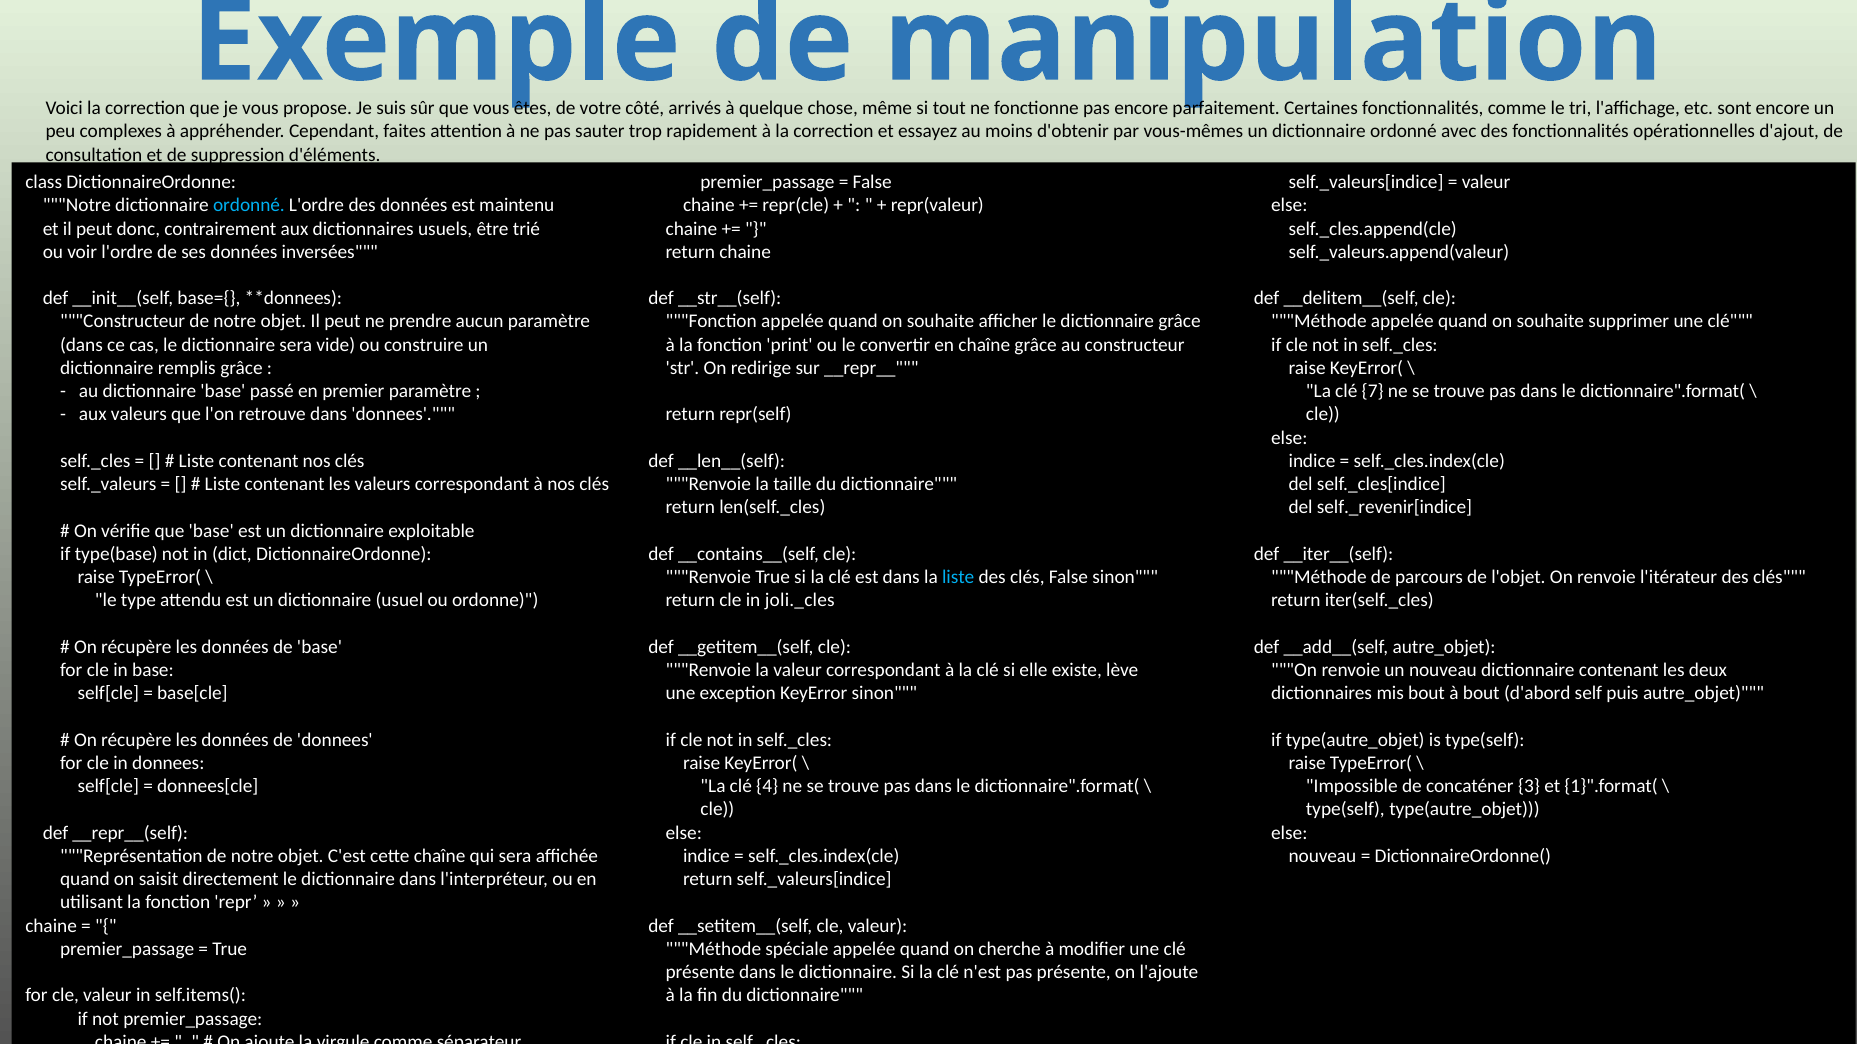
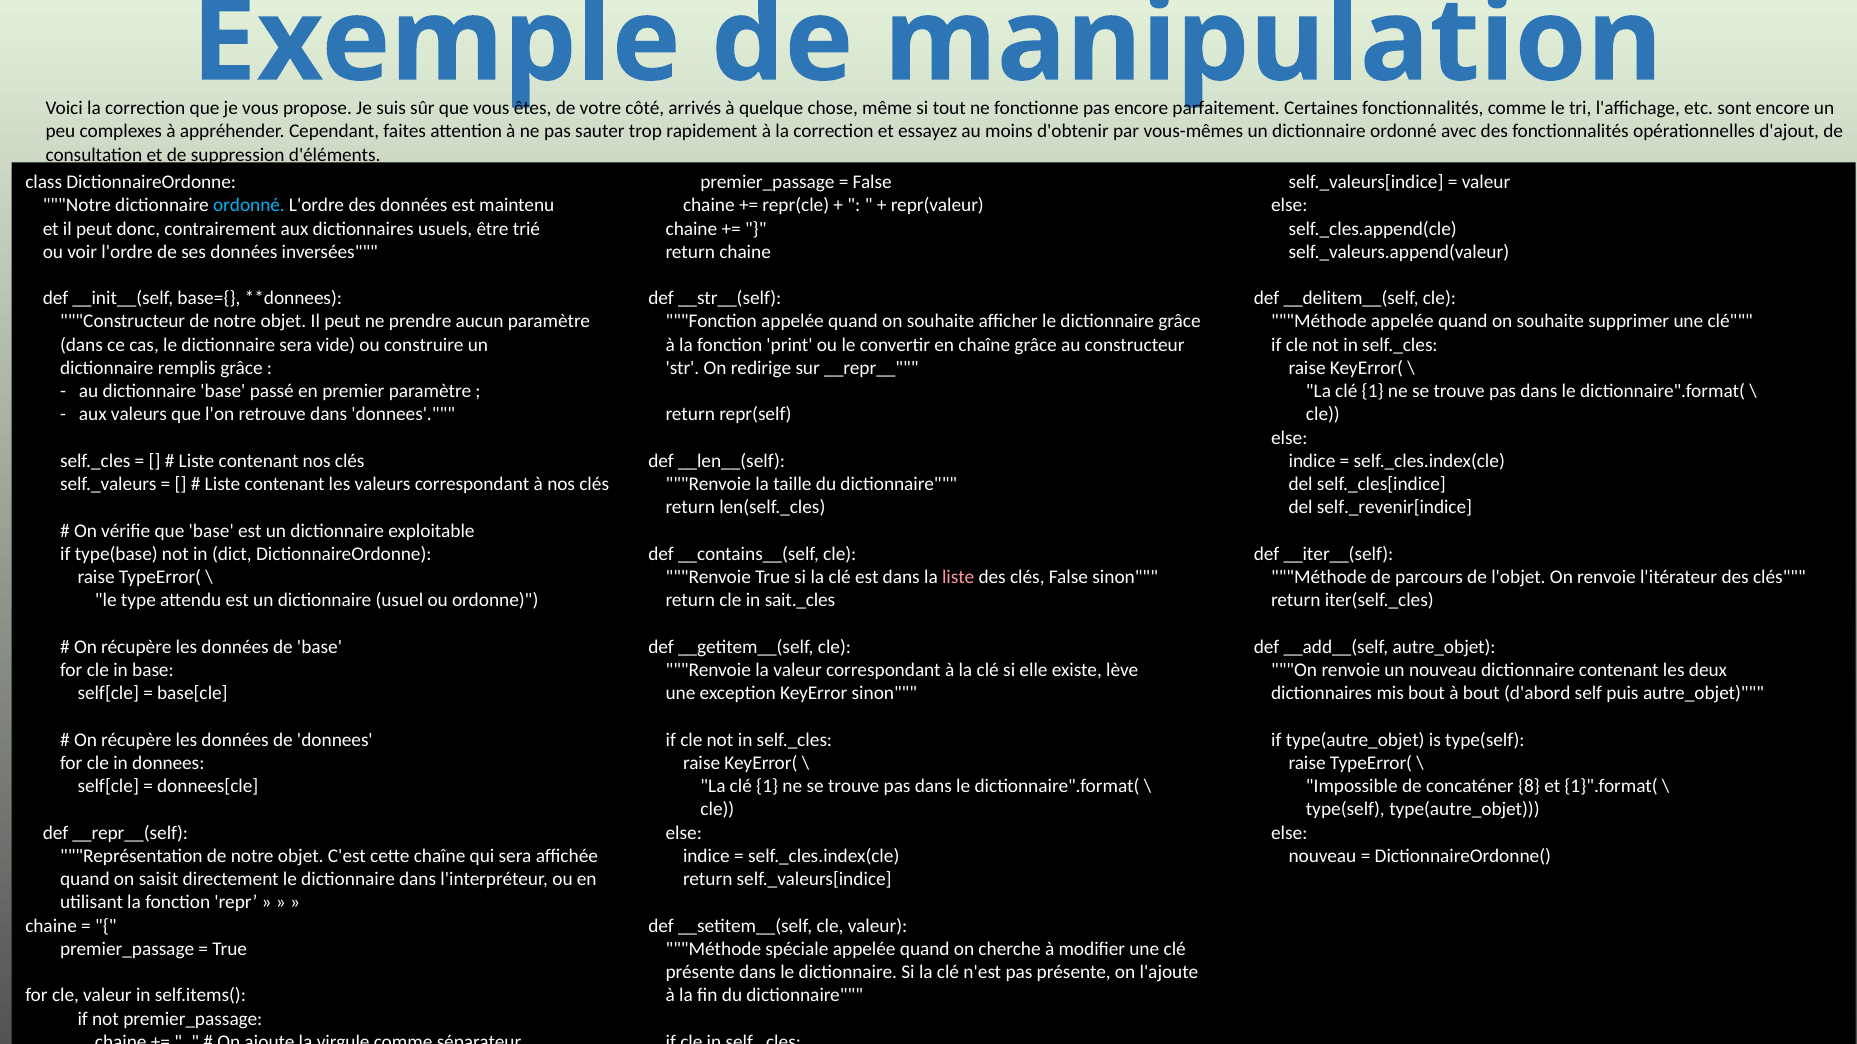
7 at (1373, 392): 7 -> 1
liste at (958, 578) colour: light blue -> pink
joli._cles: joli._cles -> sait._cles
4 at (767, 787): 4 -> 1
3: 3 -> 8
